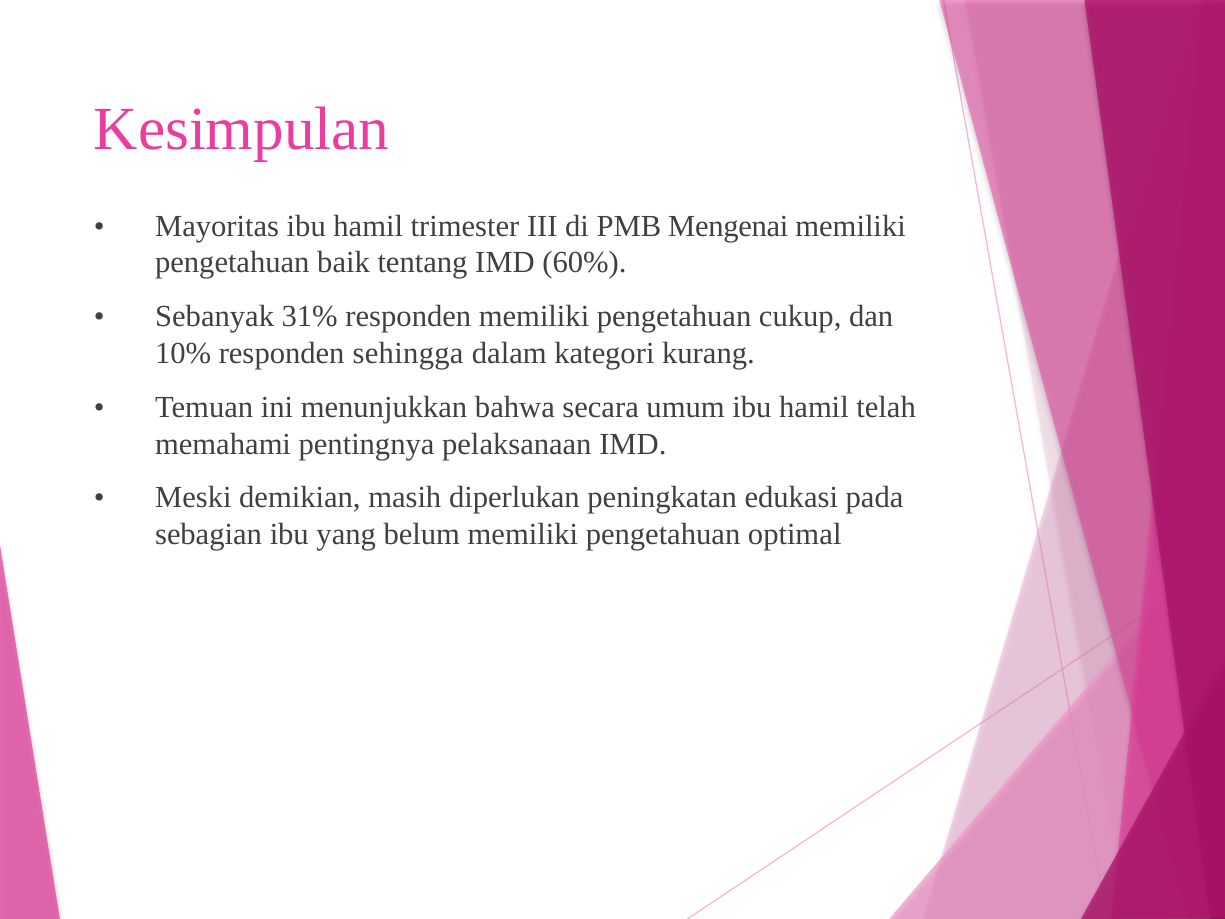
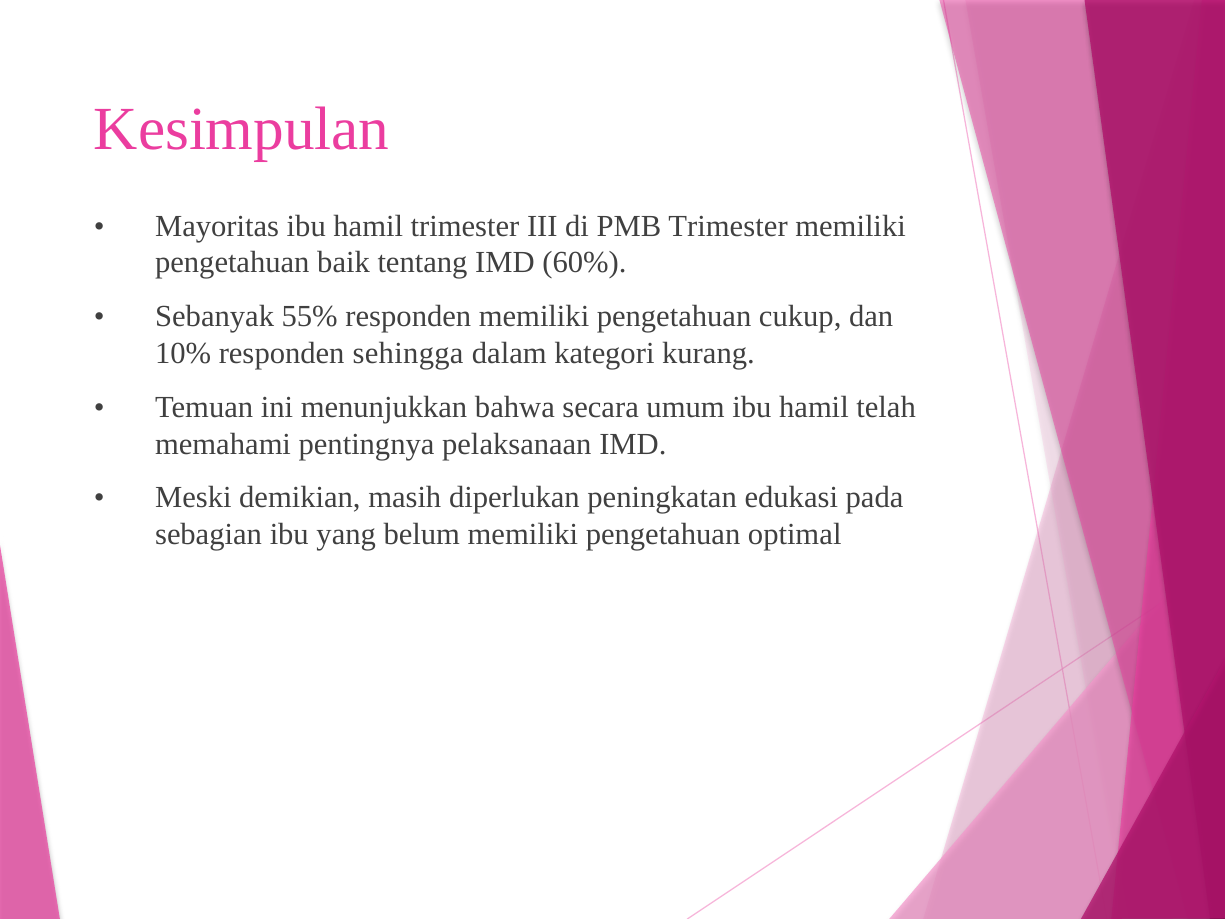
PMB Mengenai: Mengenai -> Trimester
31%: 31% -> 55%
